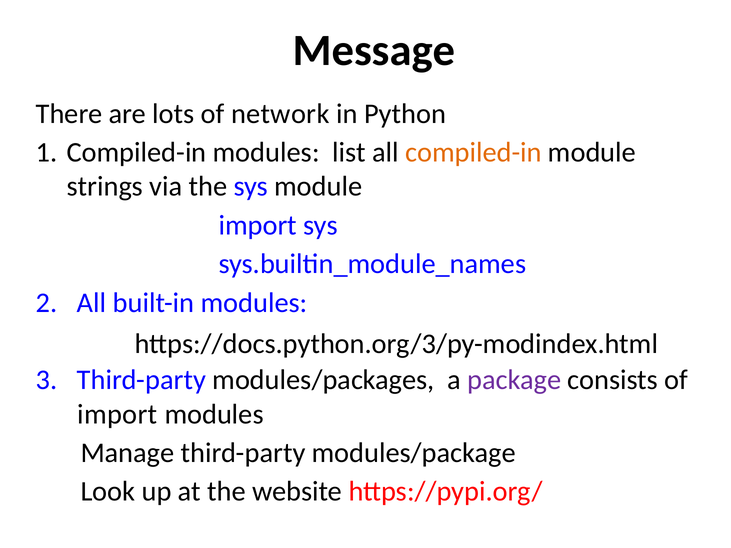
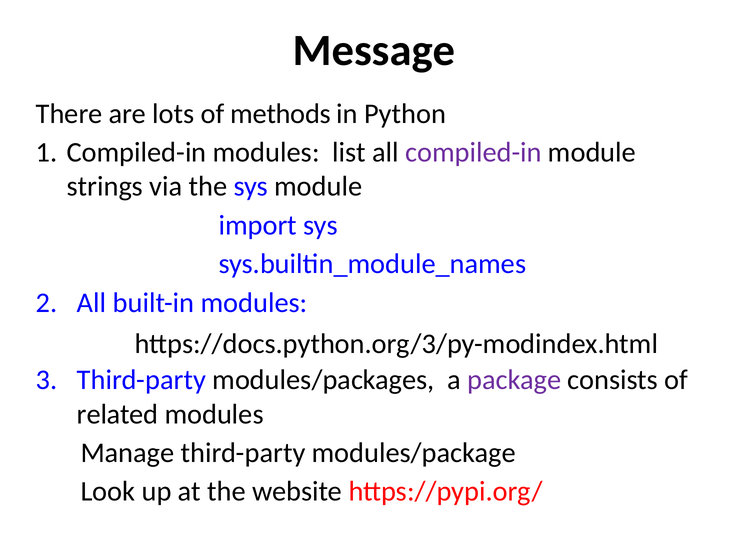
network: network -> methods
compiled-in at (473, 153) colour: orange -> purple
import at (117, 414): import -> related
